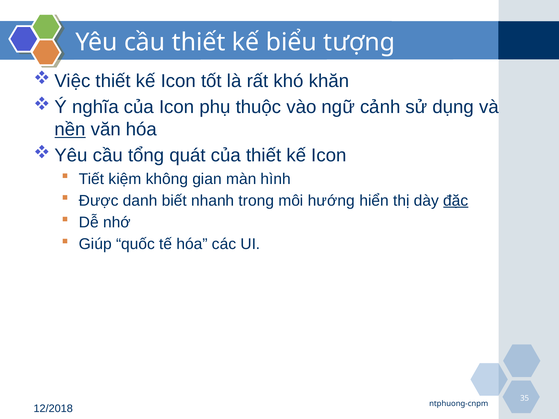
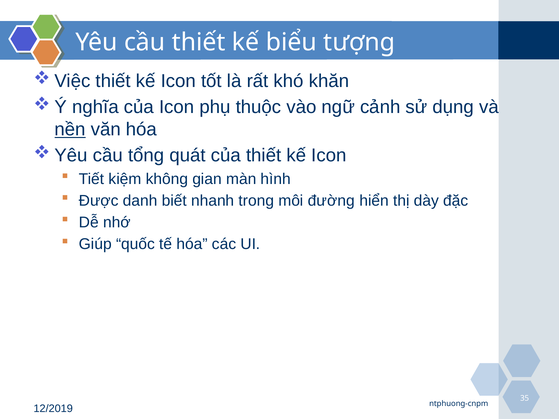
hướng: hướng -> đường
đặc underline: present -> none
12/2018: 12/2018 -> 12/2019
